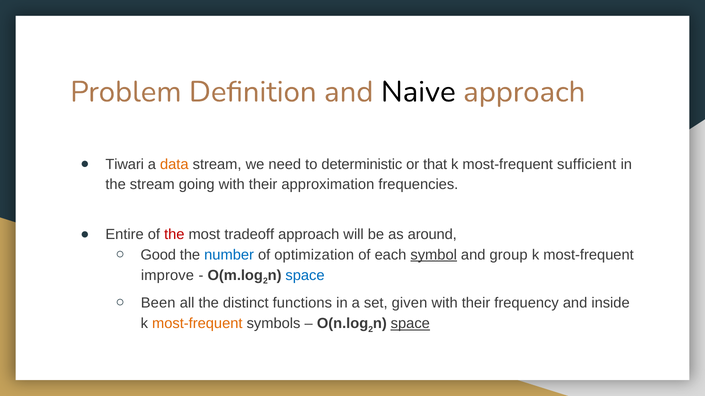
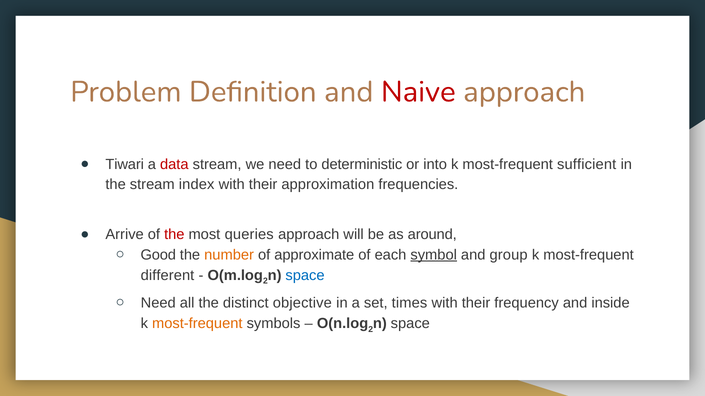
Naive colour: black -> red
data colour: orange -> red
that: that -> into
going: going -> index
Entire: Entire -> Arrive
tradeoff: tradeoff -> queries
number colour: blue -> orange
optimization: optimization -> approximate
improve: improve -> different
Been at (158, 303): Been -> Need
functions: functions -> objective
given: given -> times
space at (410, 324) underline: present -> none
